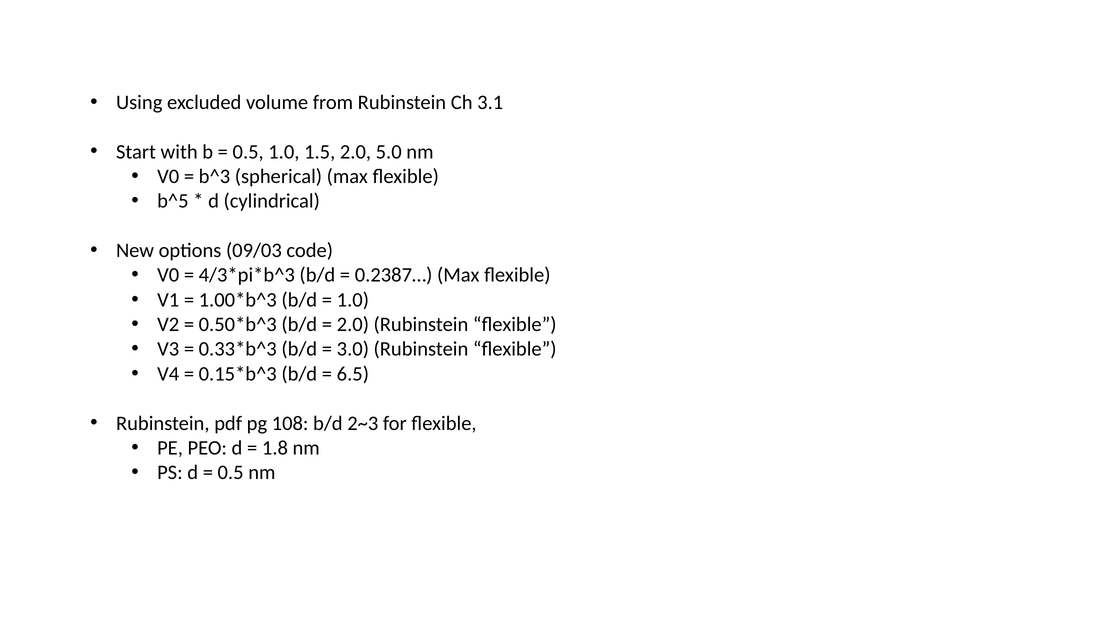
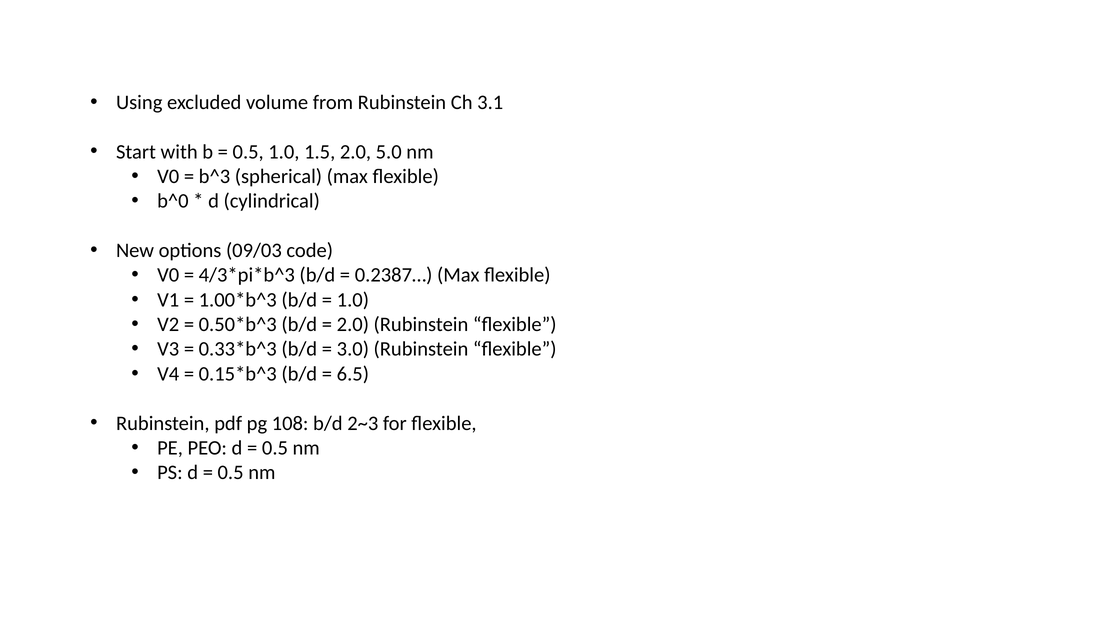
b^5: b^5 -> b^0
1.8 at (275, 448): 1.8 -> 0.5
